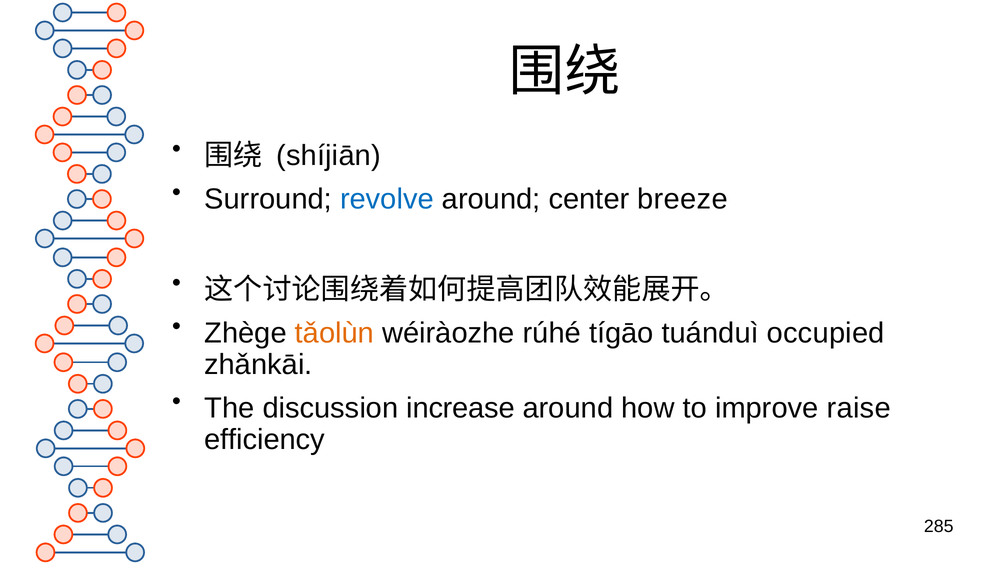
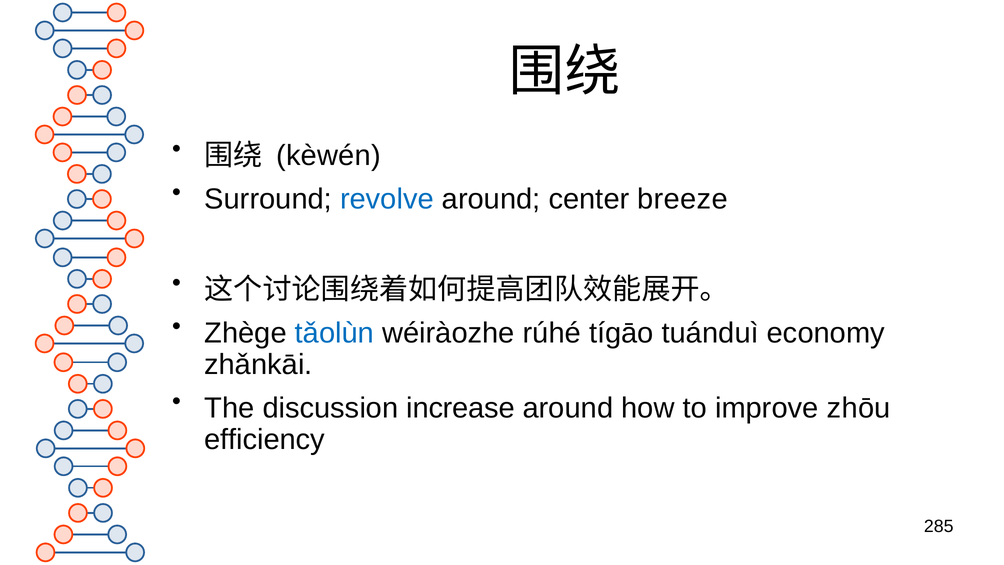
shíjiān: shíjiān -> kèwén
tǎolùn colour: orange -> blue
occupied: occupied -> economy
raise: raise -> zhōu
